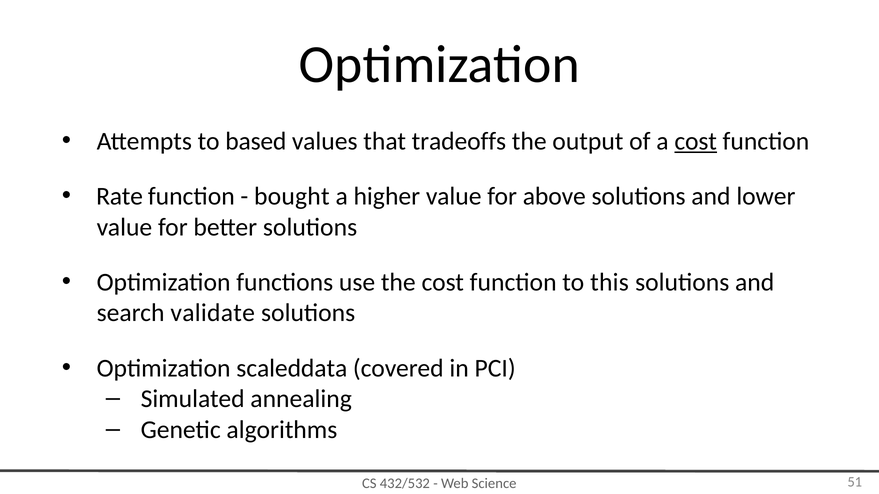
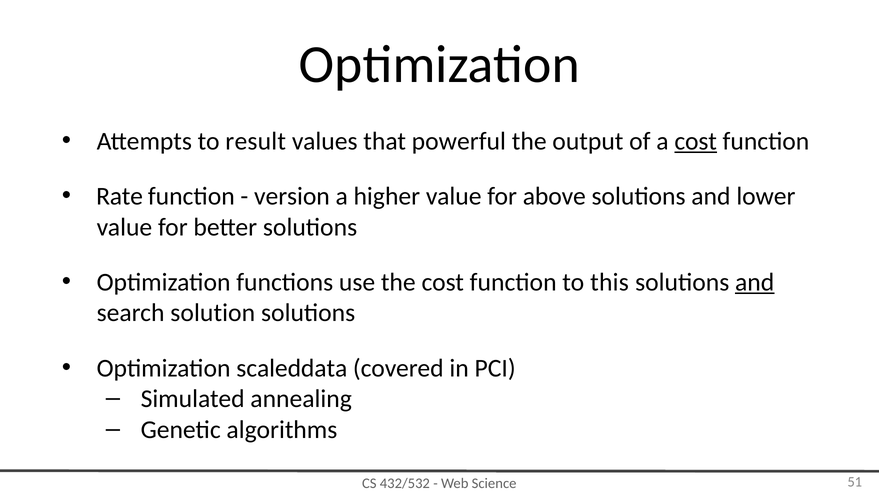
based: based -> result
tradeoffs: tradeoffs -> powerful
bought: bought -> version
and at (755, 283) underline: none -> present
validate: validate -> solution
